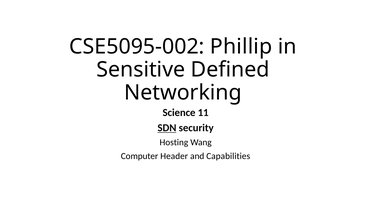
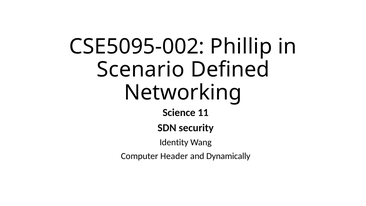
Sensitive: Sensitive -> Scenario
SDN underline: present -> none
Hosting: Hosting -> Identity
Capabilities: Capabilities -> Dynamically
